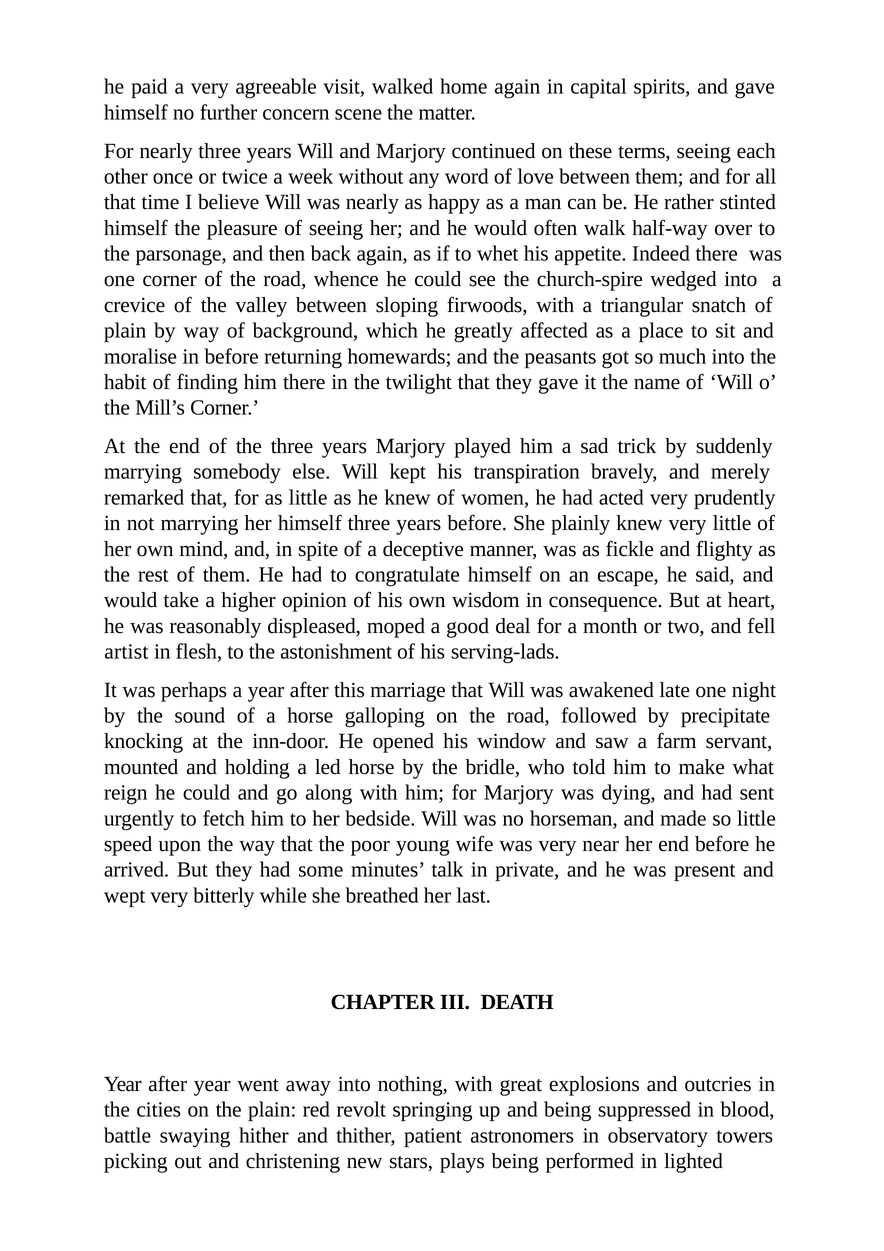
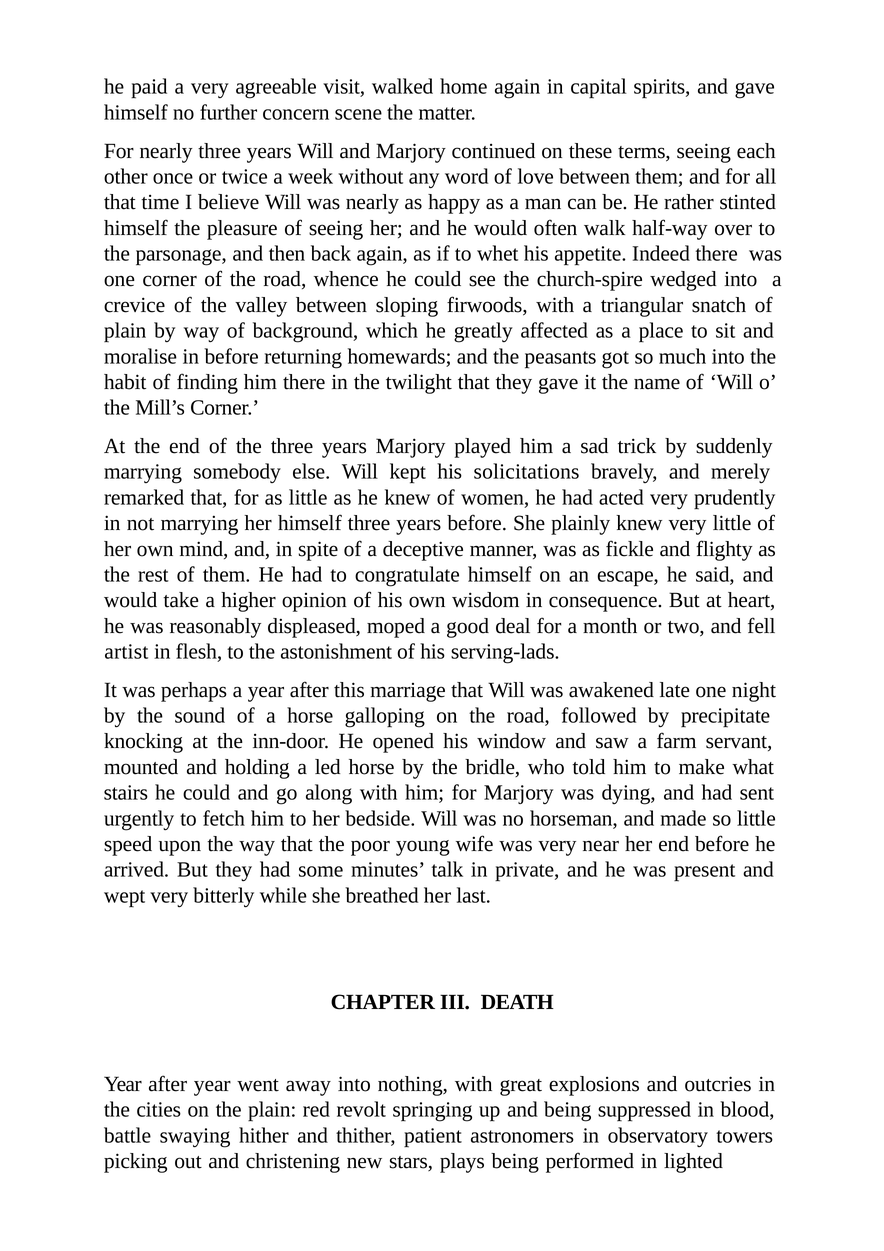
transpiration: transpiration -> solicitations
reign: reign -> stairs
